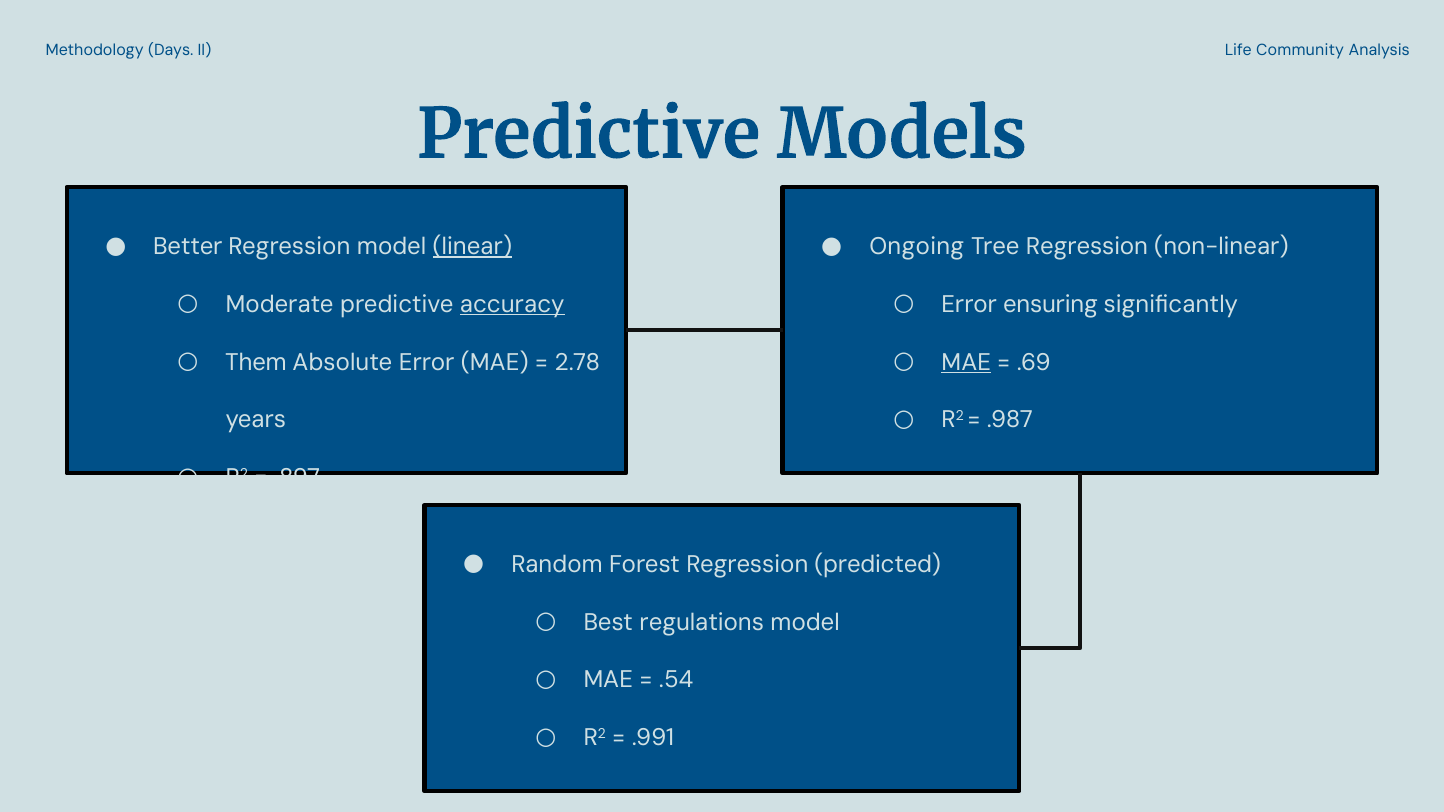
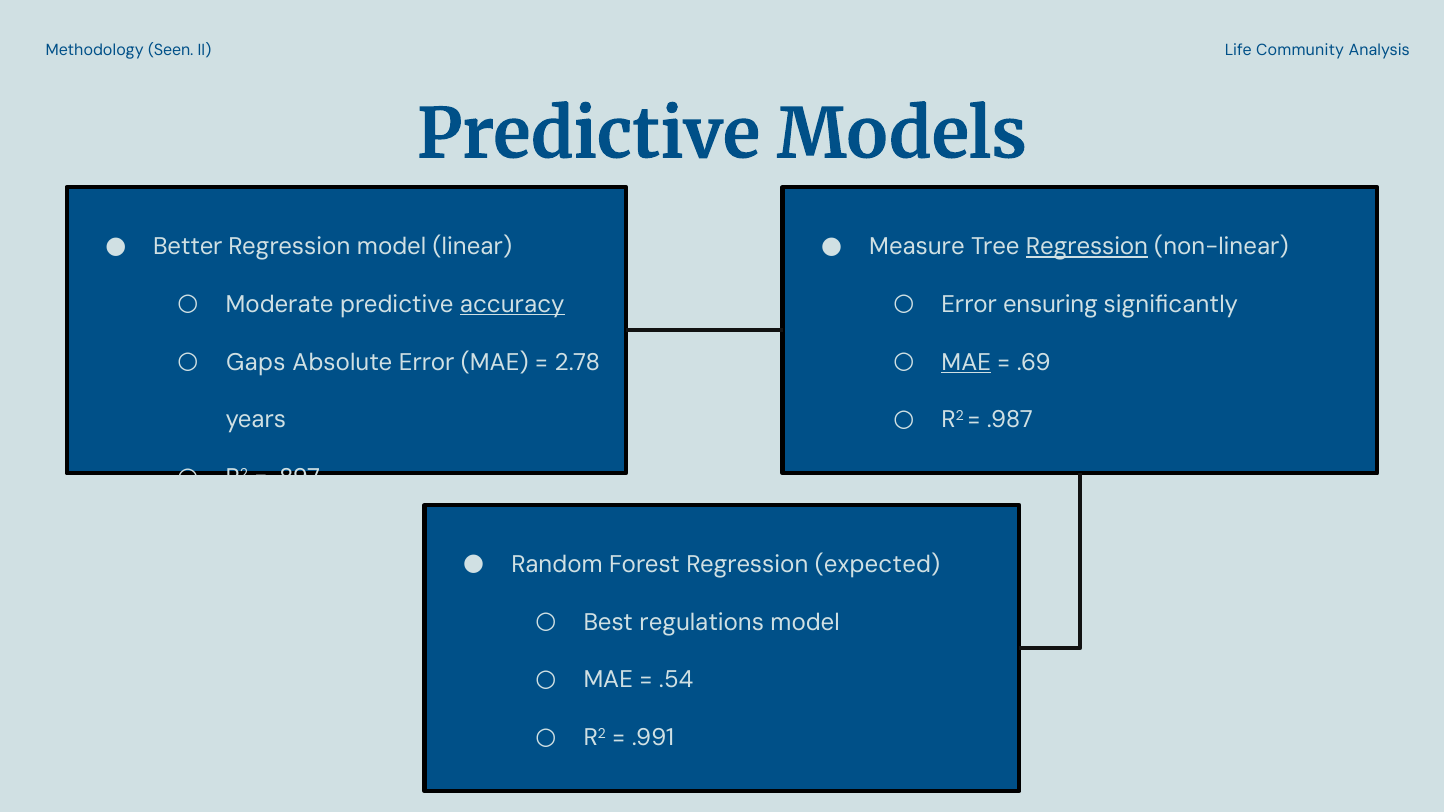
Days: Days -> Seen
linear underline: present -> none
Ongoing: Ongoing -> Measure
Regression at (1087, 247) underline: none -> present
Them: Them -> Gaps
predicted: predicted -> expected
